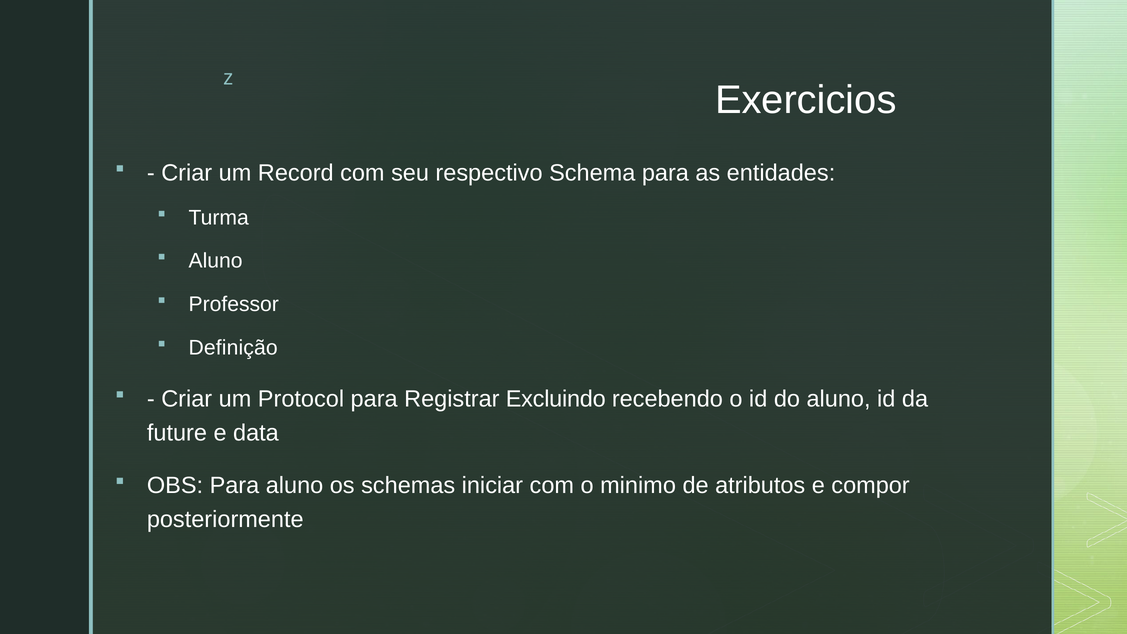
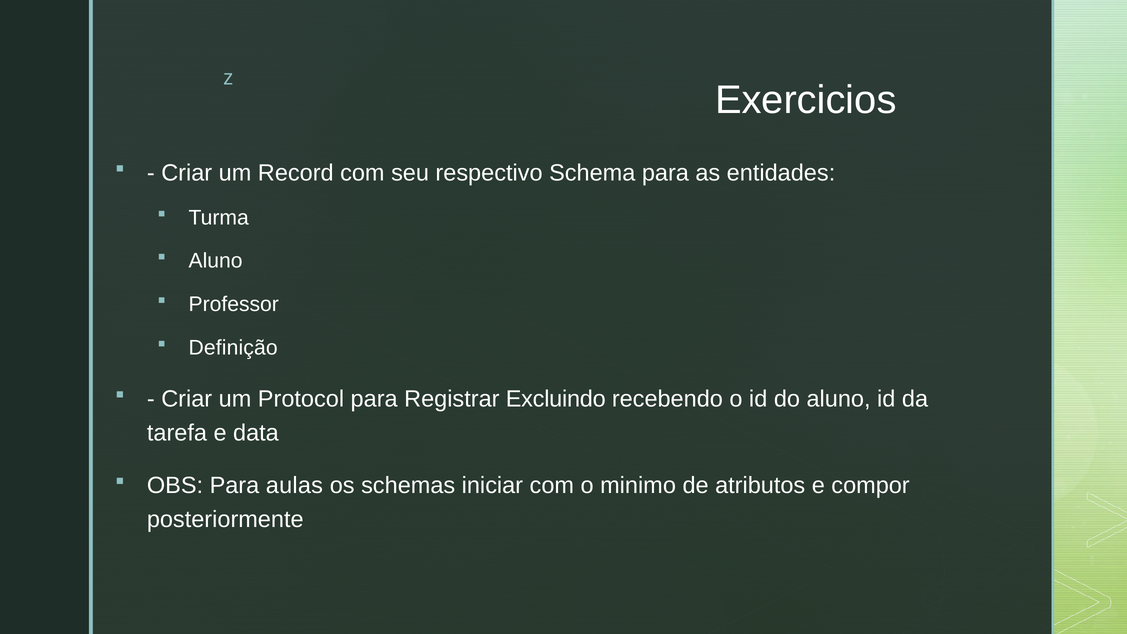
future: future -> tarefa
Para aluno: aluno -> aulas
